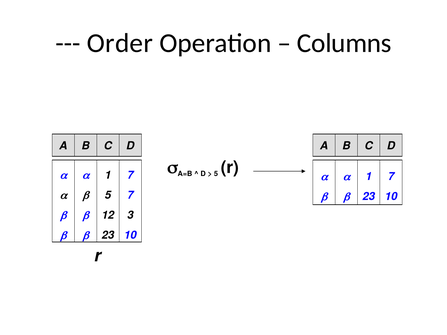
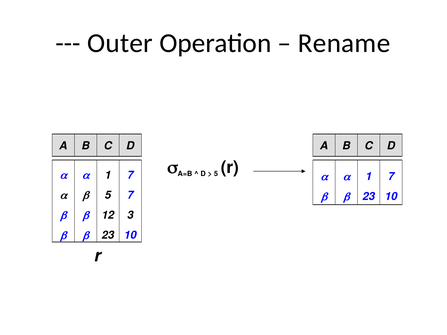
Order: Order -> Outer
Columns: Columns -> Rename
